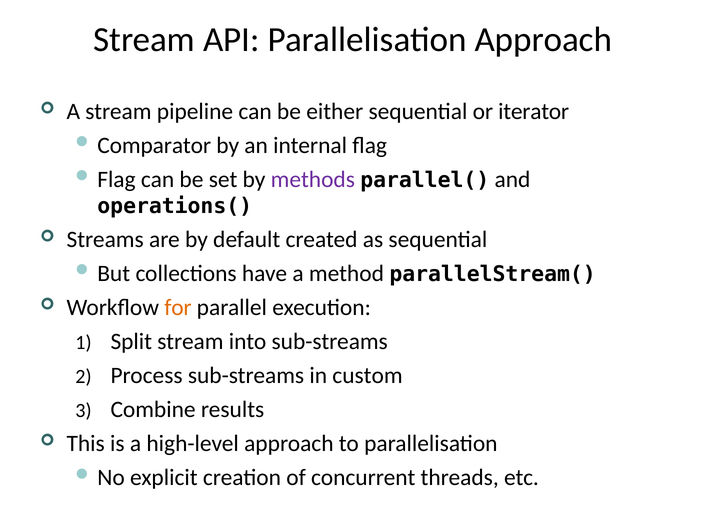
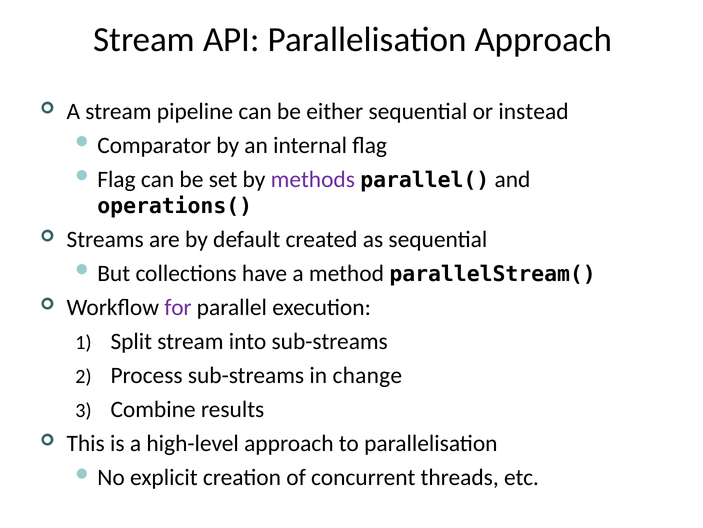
iterator: iterator -> instead
for colour: orange -> purple
custom: custom -> change
